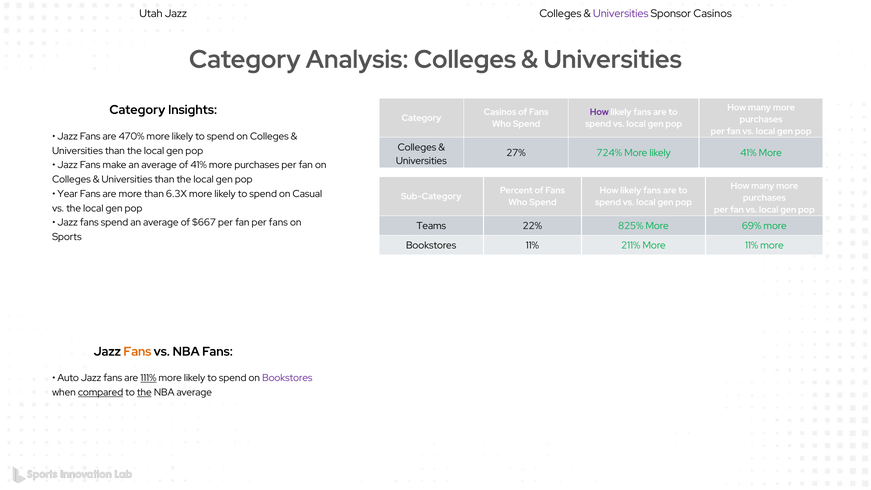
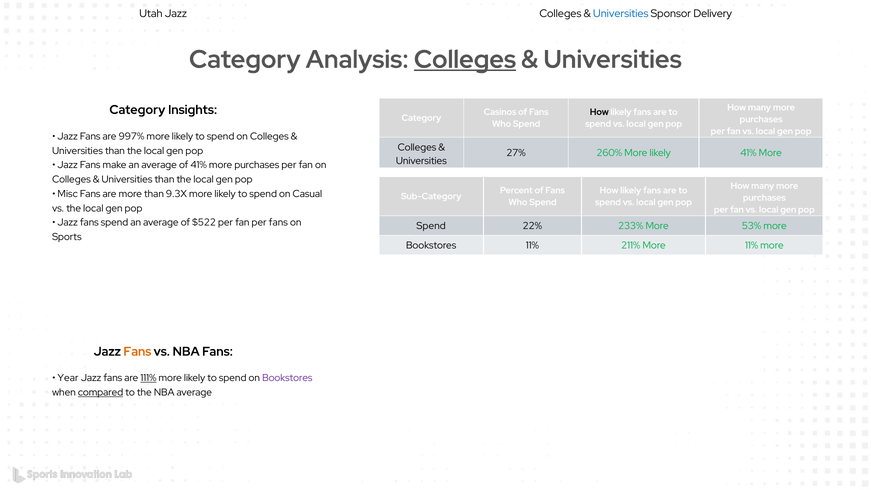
Universities at (621, 14) colour: purple -> blue
Sponsor Casinos: Casinos -> Delivery
Colleges at (465, 59) underline: none -> present
How at (599, 112) colour: purple -> black
470%: 470% -> 997%
724%: 724% -> 260%
Year: Year -> Misc
6.3X: 6.3X -> 9.3X
$667: $667 -> $522
Teams at (431, 226): Teams -> Spend
825%: 825% -> 233%
69%: 69% -> 53%
Auto: Auto -> Year
the at (144, 392) underline: present -> none
